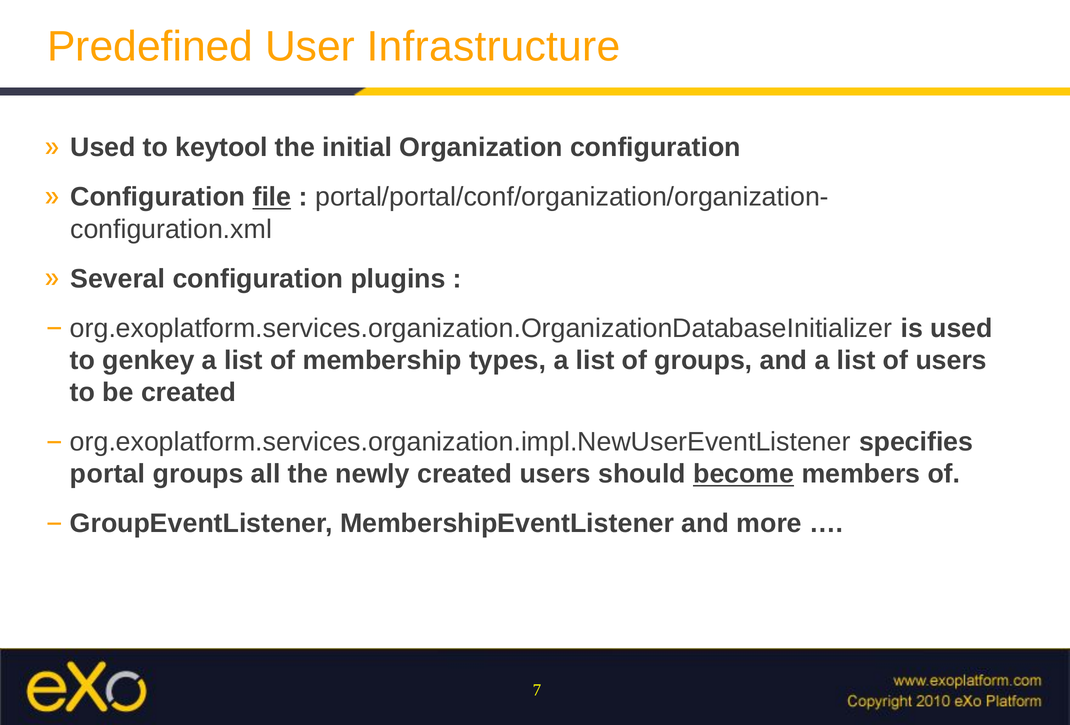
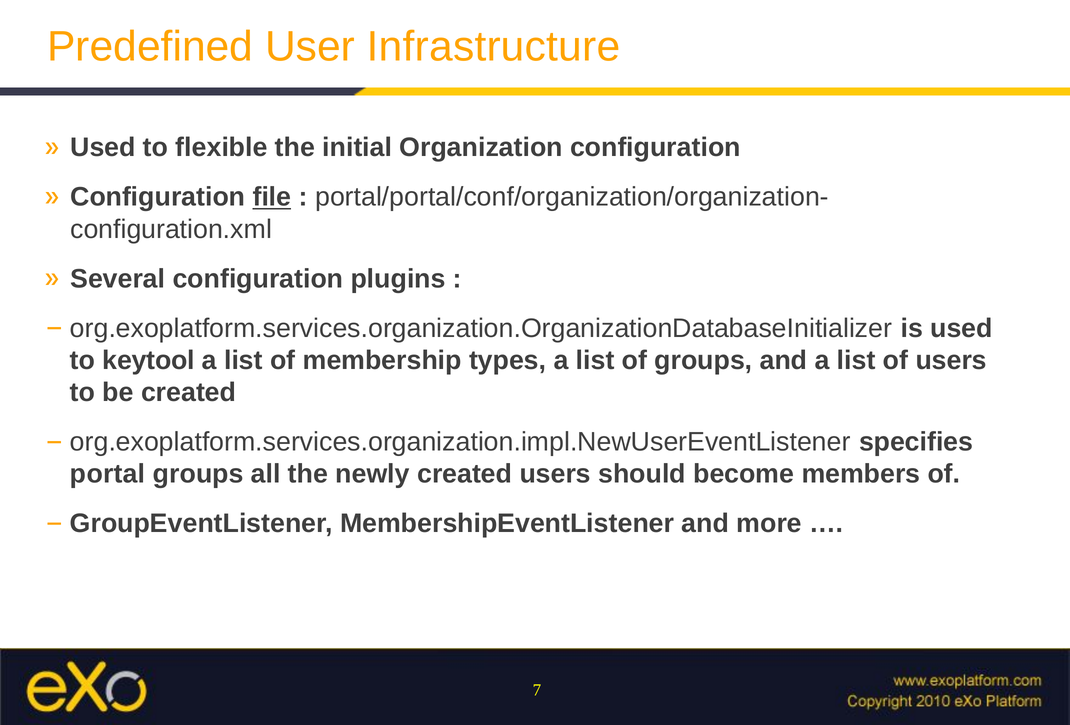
keytool: keytool -> flexible
genkey: genkey -> keytool
become underline: present -> none
